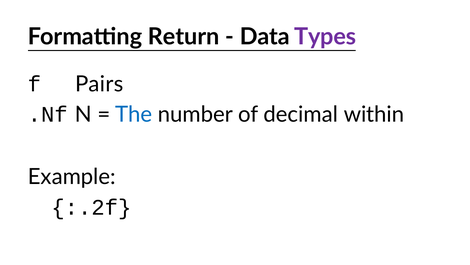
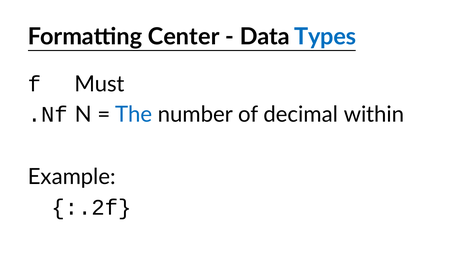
Return: Return -> Center
Types colour: purple -> blue
Pairs: Pairs -> Must
